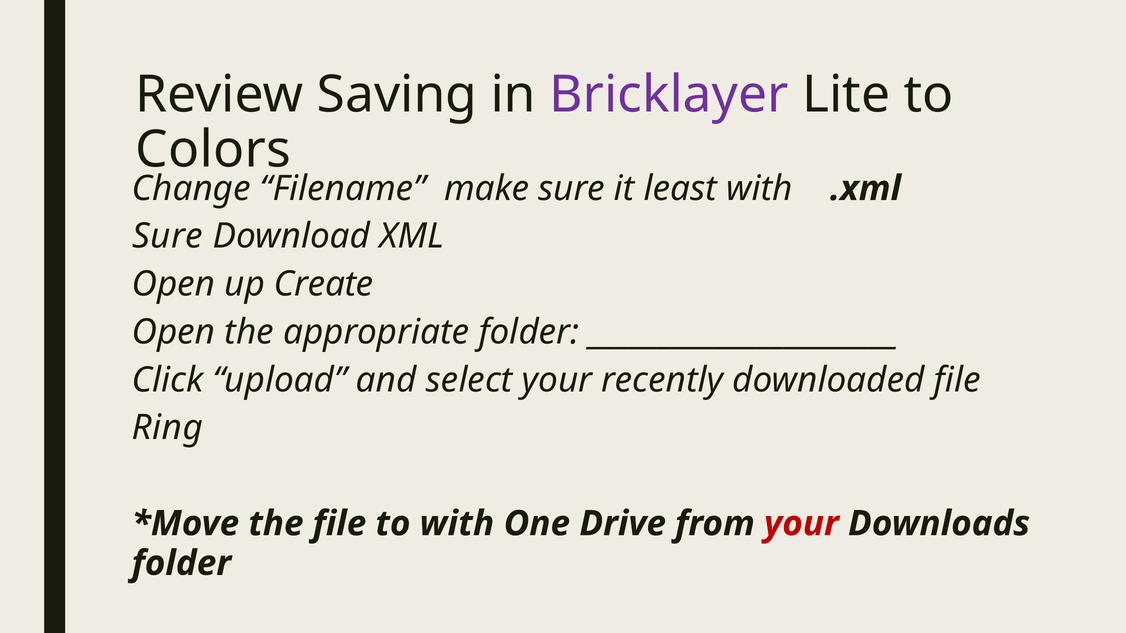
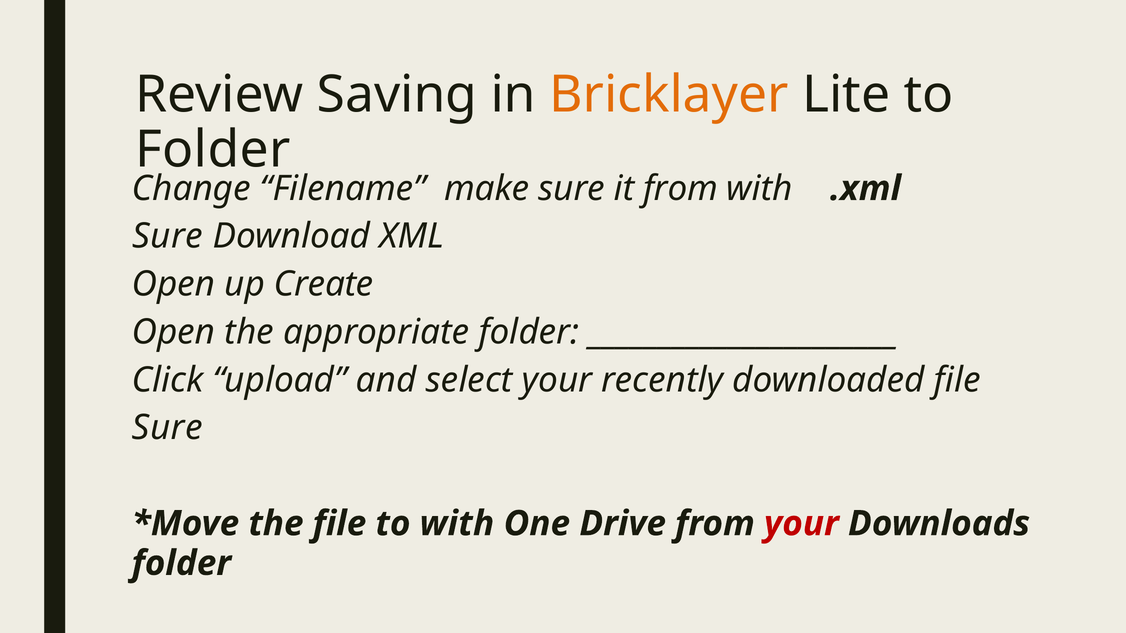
Bricklayer colour: purple -> orange
Colors at (213, 150): Colors -> Folder
it least: least -> from
Ring at (167, 428): Ring -> Sure
